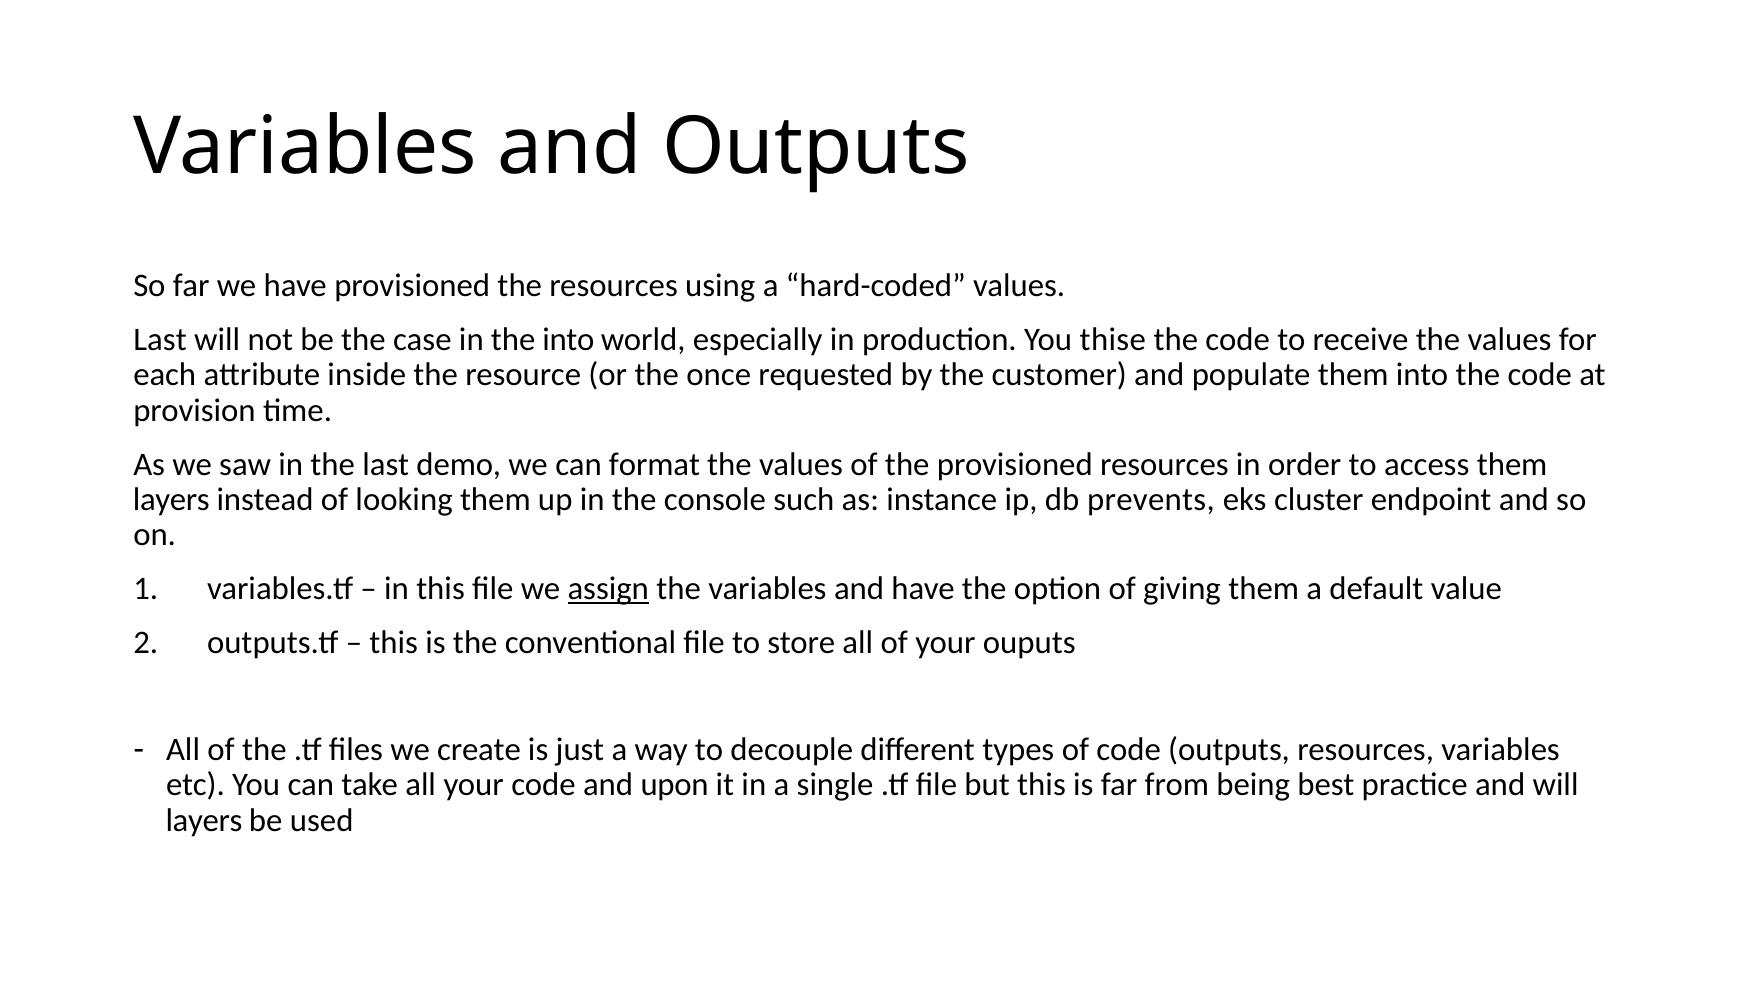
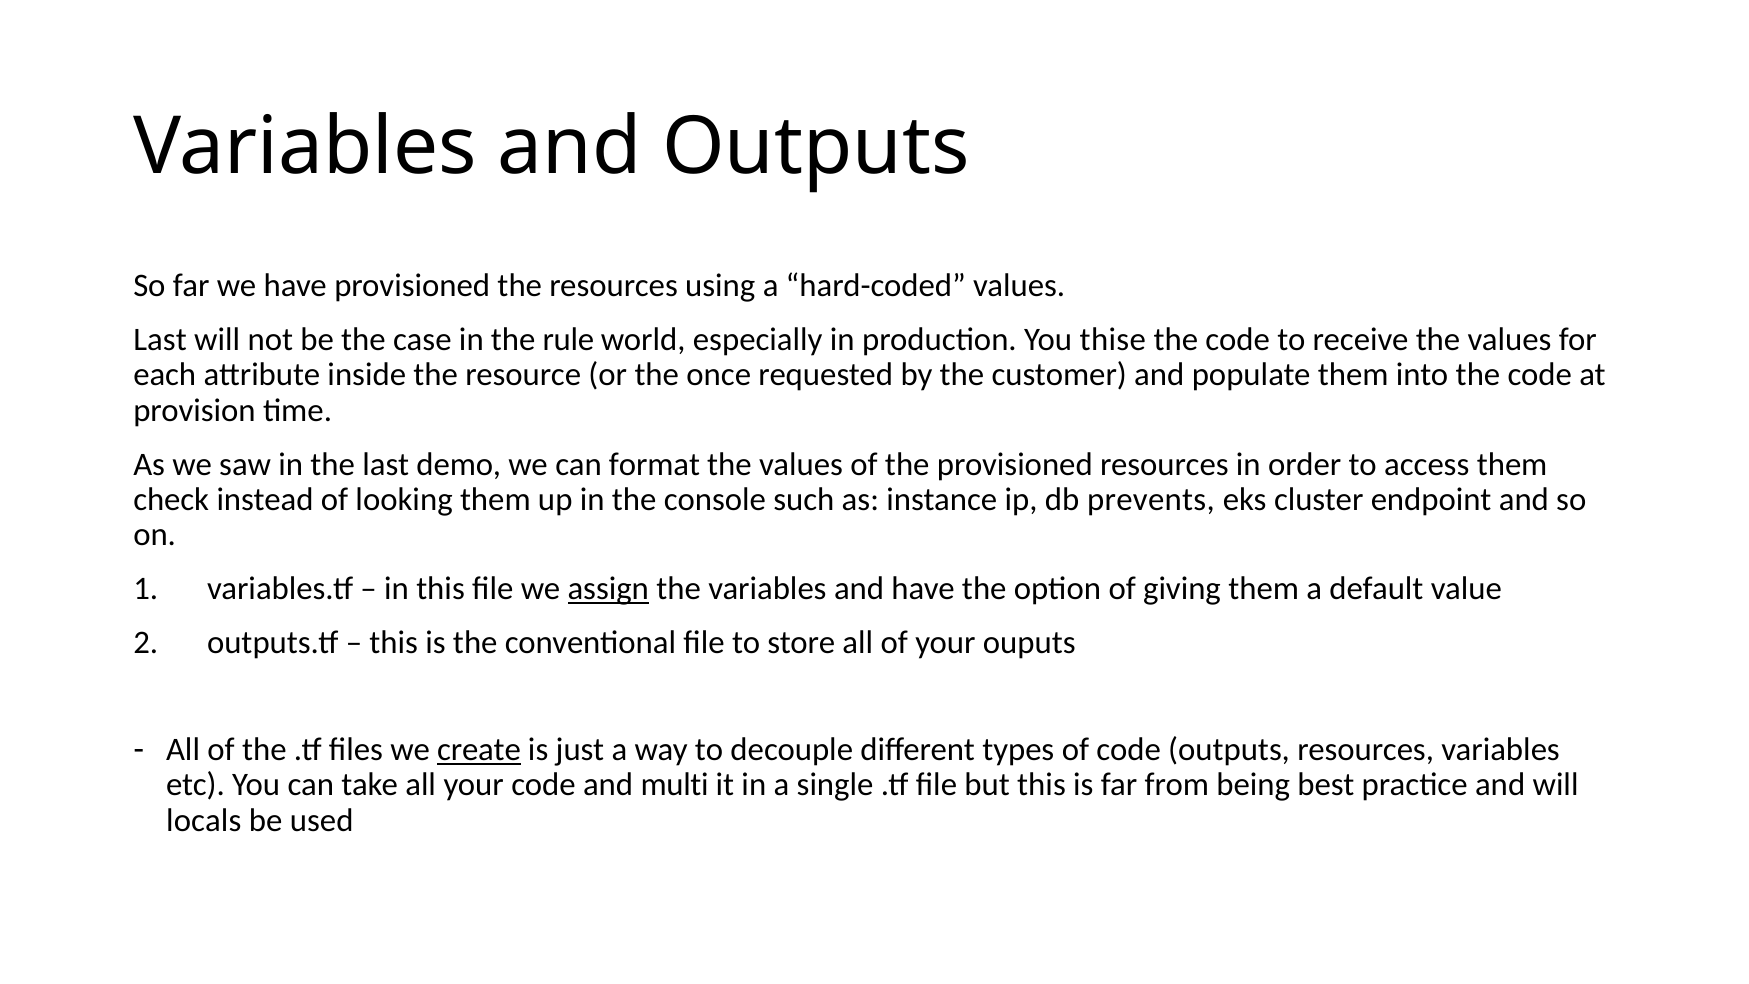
the into: into -> rule
layers at (171, 500): layers -> check
create underline: none -> present
upon: upon -> multi
layers at (204, 820): layers -> locals
